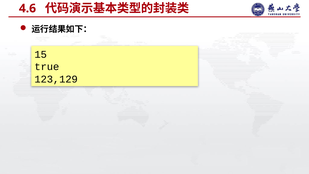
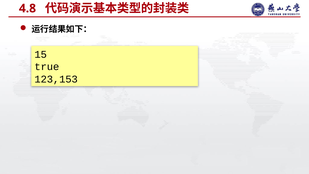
4.6: 4.6 -> 4.8
123,129: 123,129 -> 123,153
